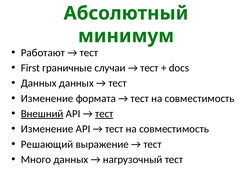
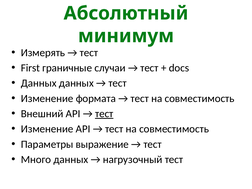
Работают: Работают -> Измерять
Внешний underline: present -> none
Решающий: Решающий -> Параметры
